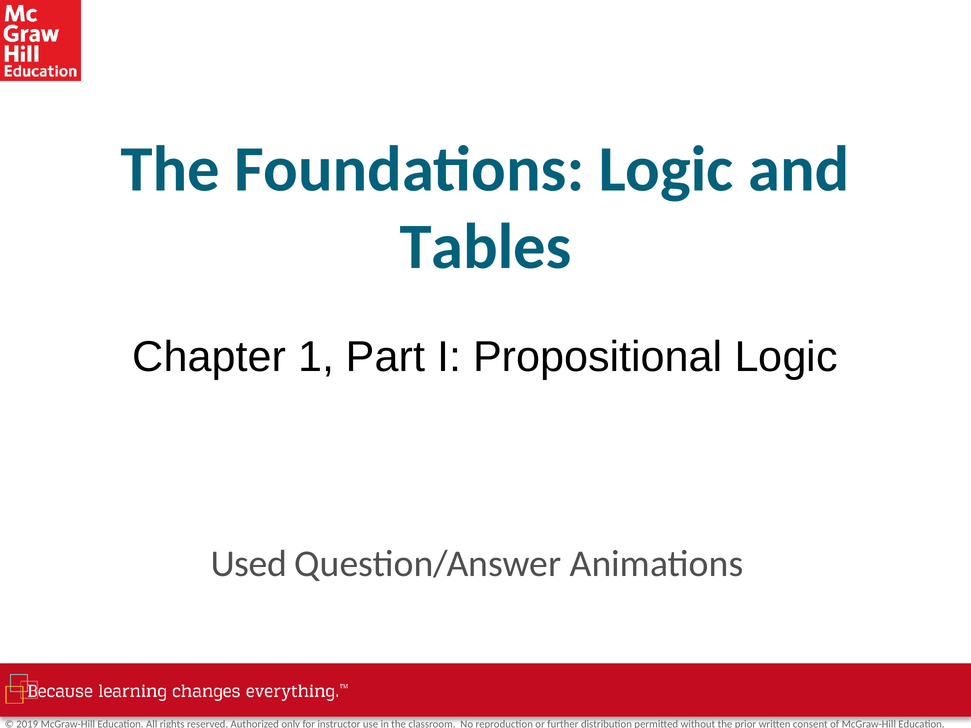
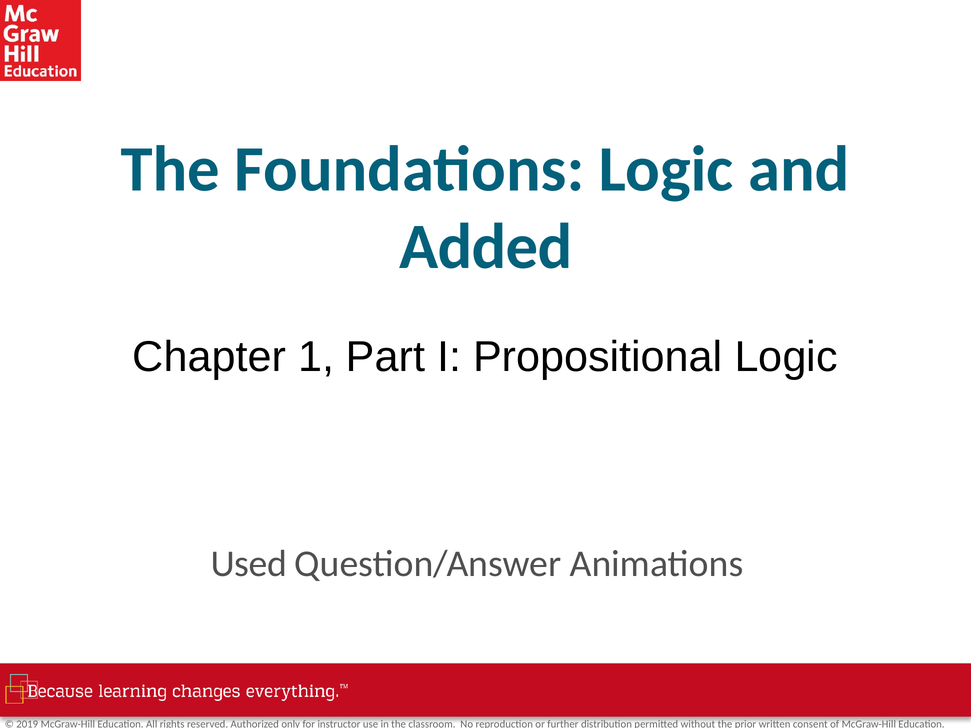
Tables: Tables -> Added
